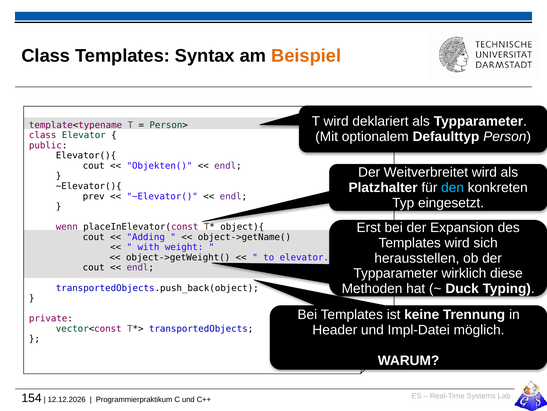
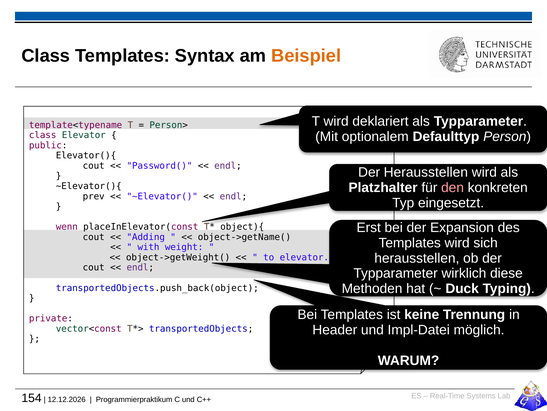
Objekten(: Objekten( -> Password(
Der Weitverbreitet: Weitverbreitet -> Herausstellen
den colour: light blue -> pink
